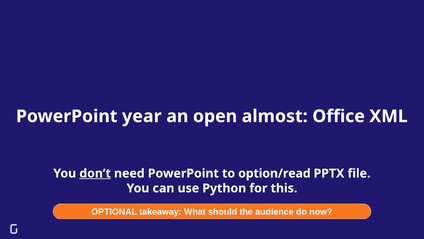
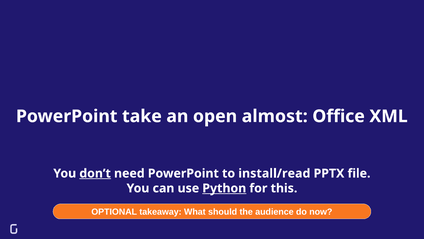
year: year -> take
option/read: option/read -> install/read
Python underline: none -> present
